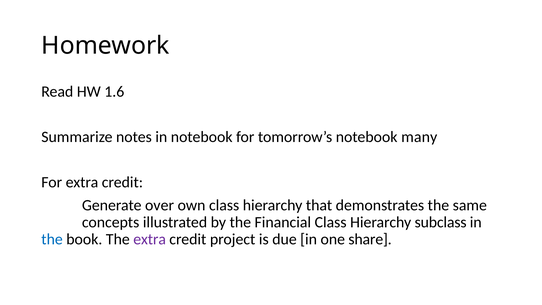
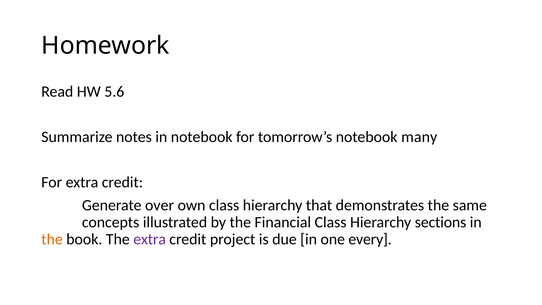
1.6: 1.6 -> 5.6
subclass: subclass -> sections
the at (52, 239) colour: blue -> orange
share: share -> every
